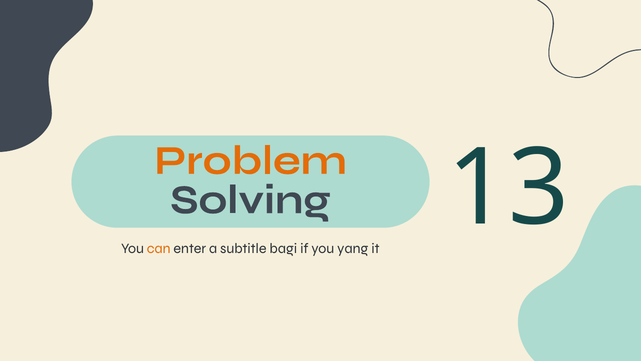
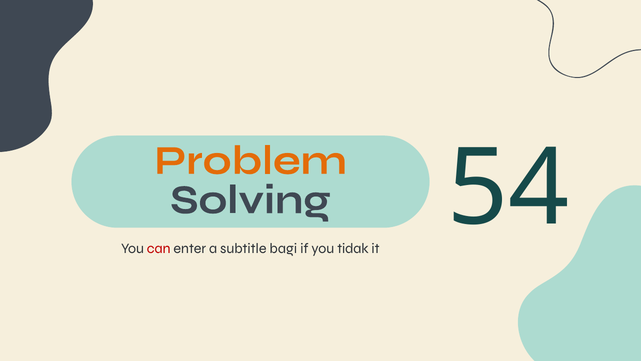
can colour: orange -> red
yang: yang -> tidak
13: 13 -> 54
